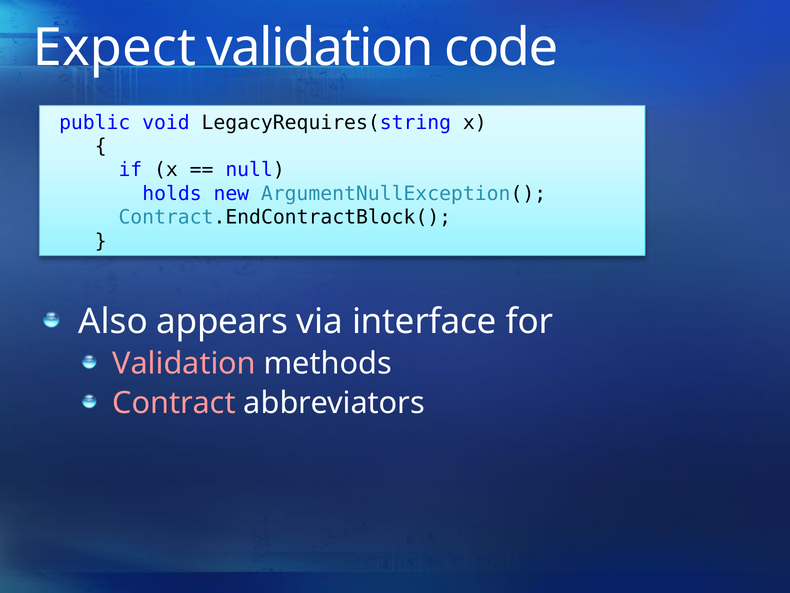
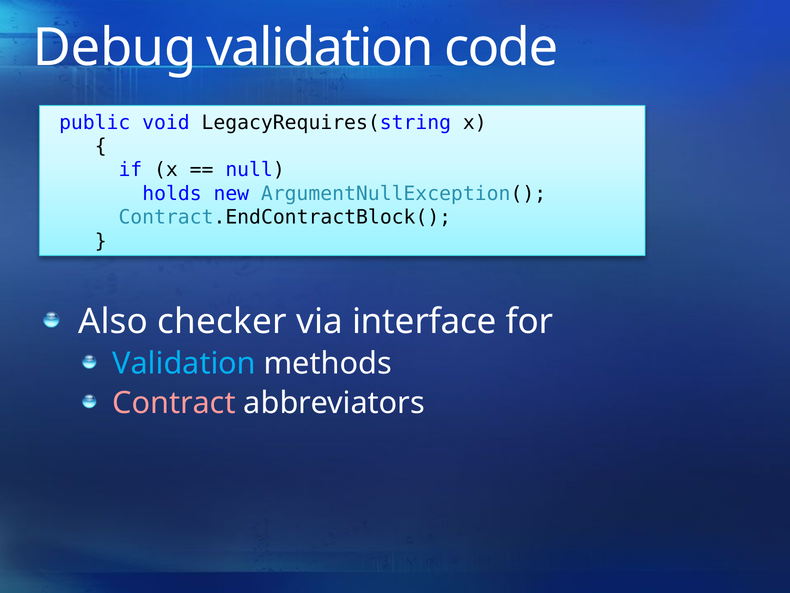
Expect: Expect -> Debug
appears: appears -> checker
Validation at (184, 363) colour: pink -> light blue
